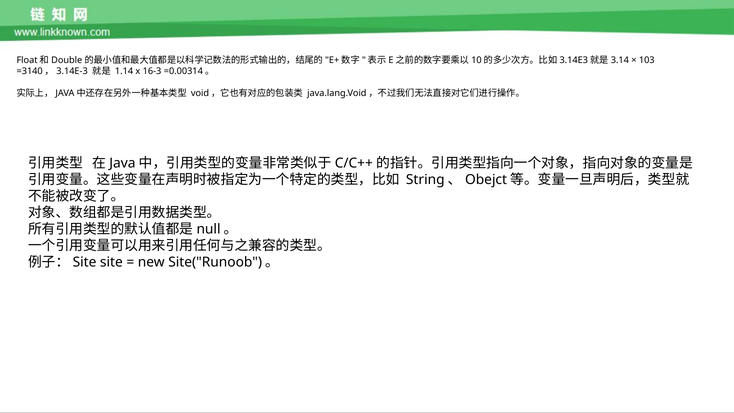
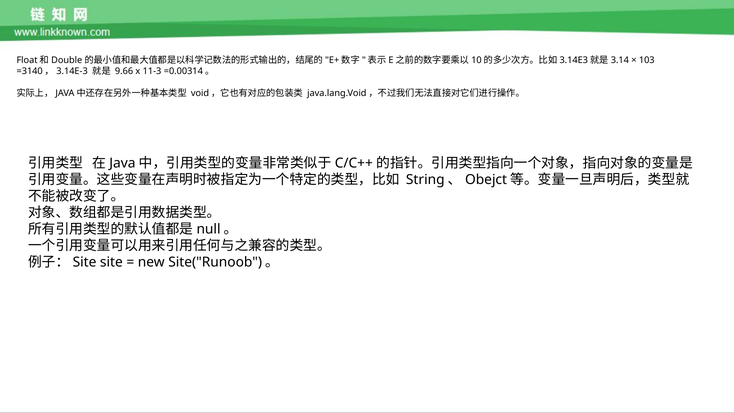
1.14: 1.14 -> 9.66
16-3: 16-3 -> 11-3
